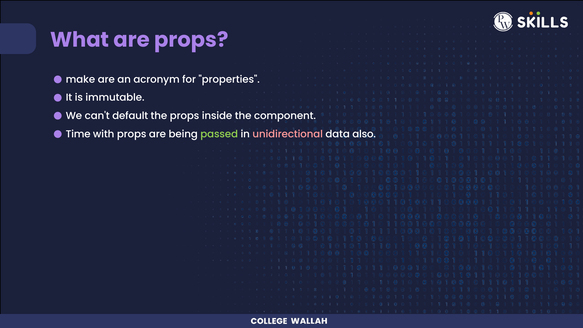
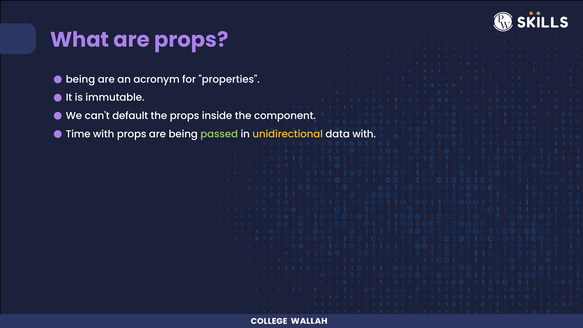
make at (80, 79): make -> being
unidirectional colour: pink -> yellow
data also: also -> with
